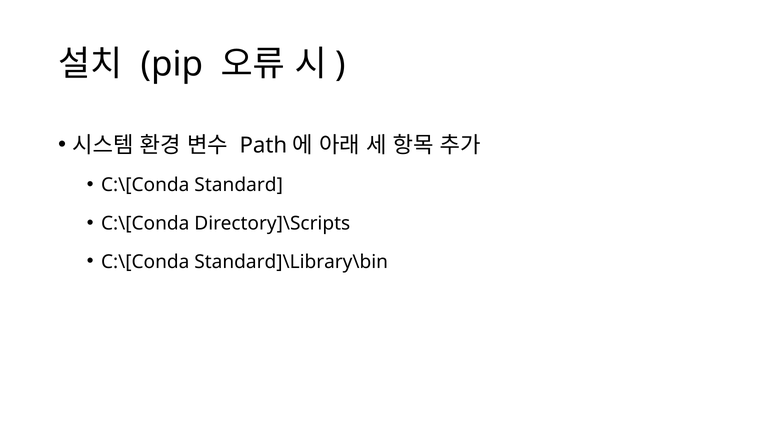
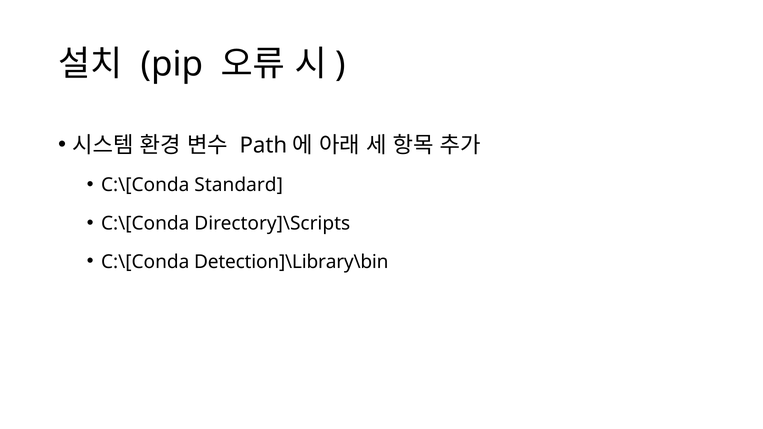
Standard]\Library\bin: Standard]\Library\bin -> Detection]\Library\bin
